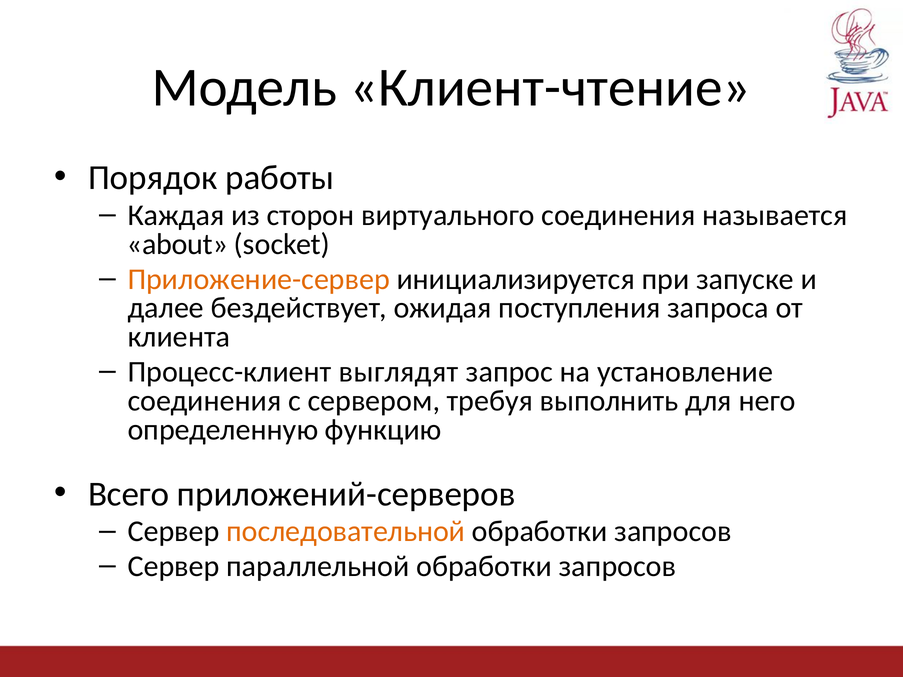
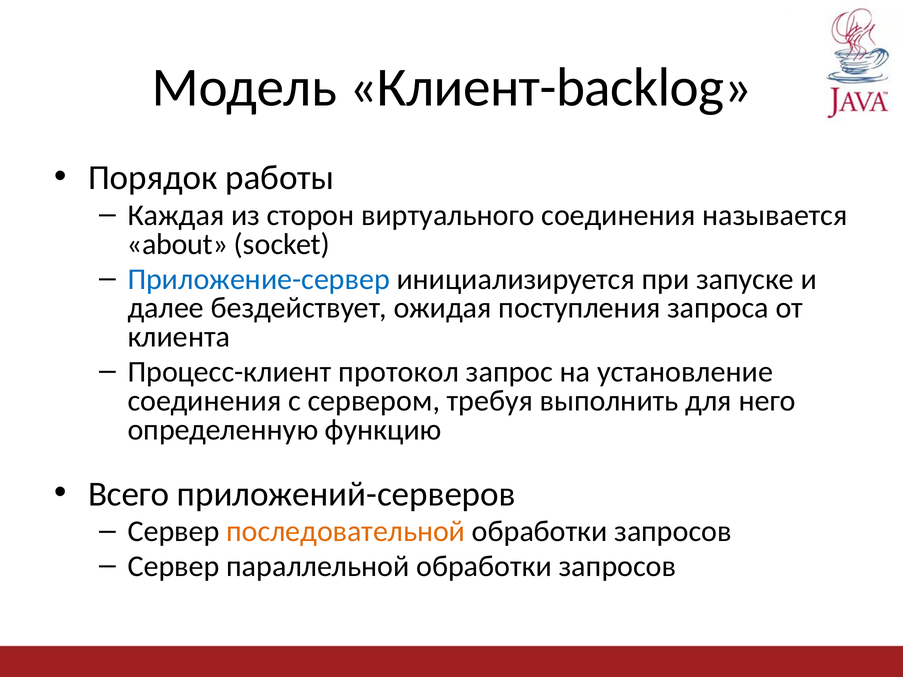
Клиент-чтение: Клиент-чтение -> Клиент-backlog
Приложение-сервер colour: orange -> blue
выглядят: выглядят -> протокол
